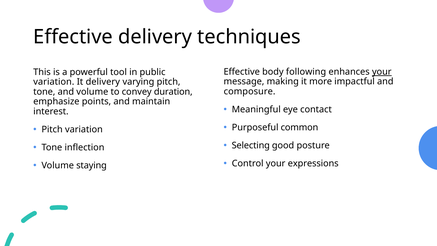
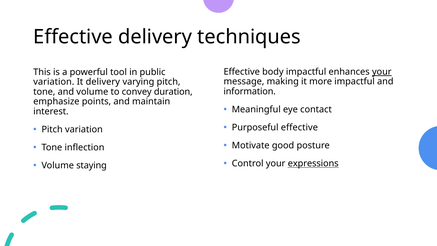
body following: following -> impactful
composure: composure -> information
Purposeful common: common -> effective
Selecting: Selecting -> Motivate
expressions underline: none -> present
